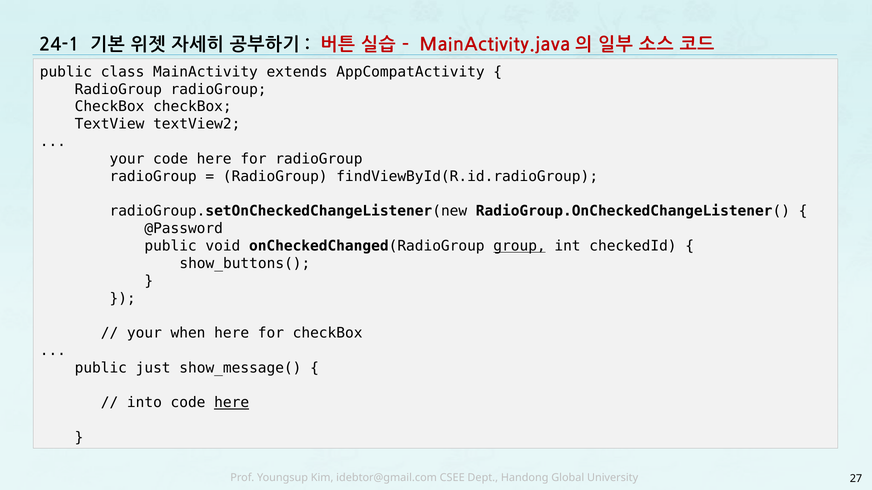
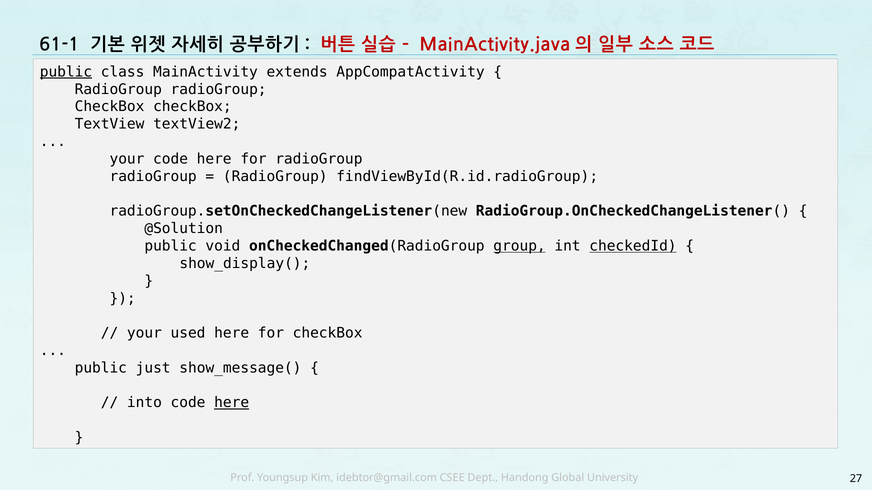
24-1: 24-1 -> 61-1
public at (66, 72) underline: none -> present
@Password: @Password -> @Solution
checkedId underline: none -> present
show_buttons(: show_buttons( -> show_display(
when: when -> used
